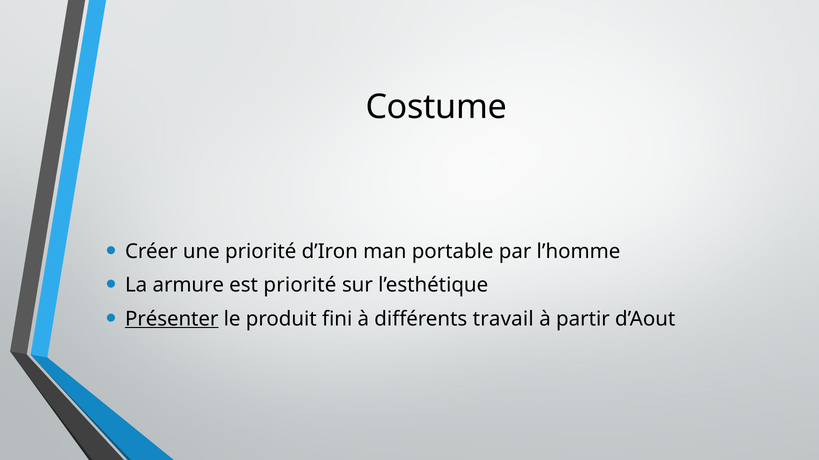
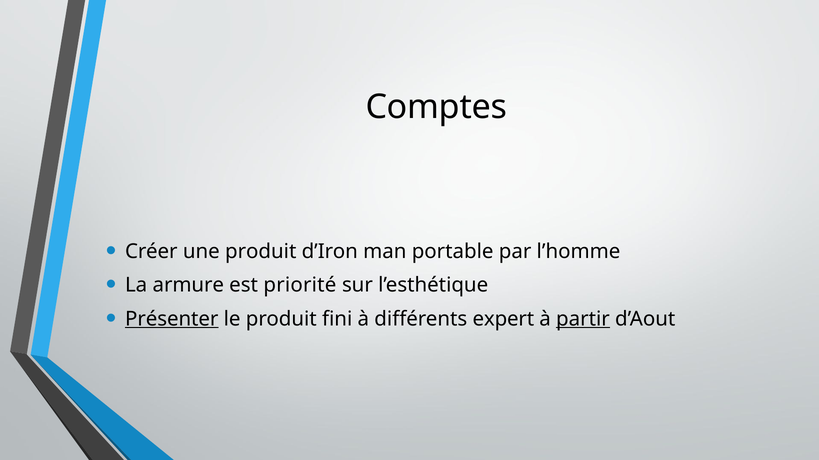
Costume: Costume -> Comptes
une priorité: priorité -> produit
travail: travail -> expert
partir underline: none -> present
